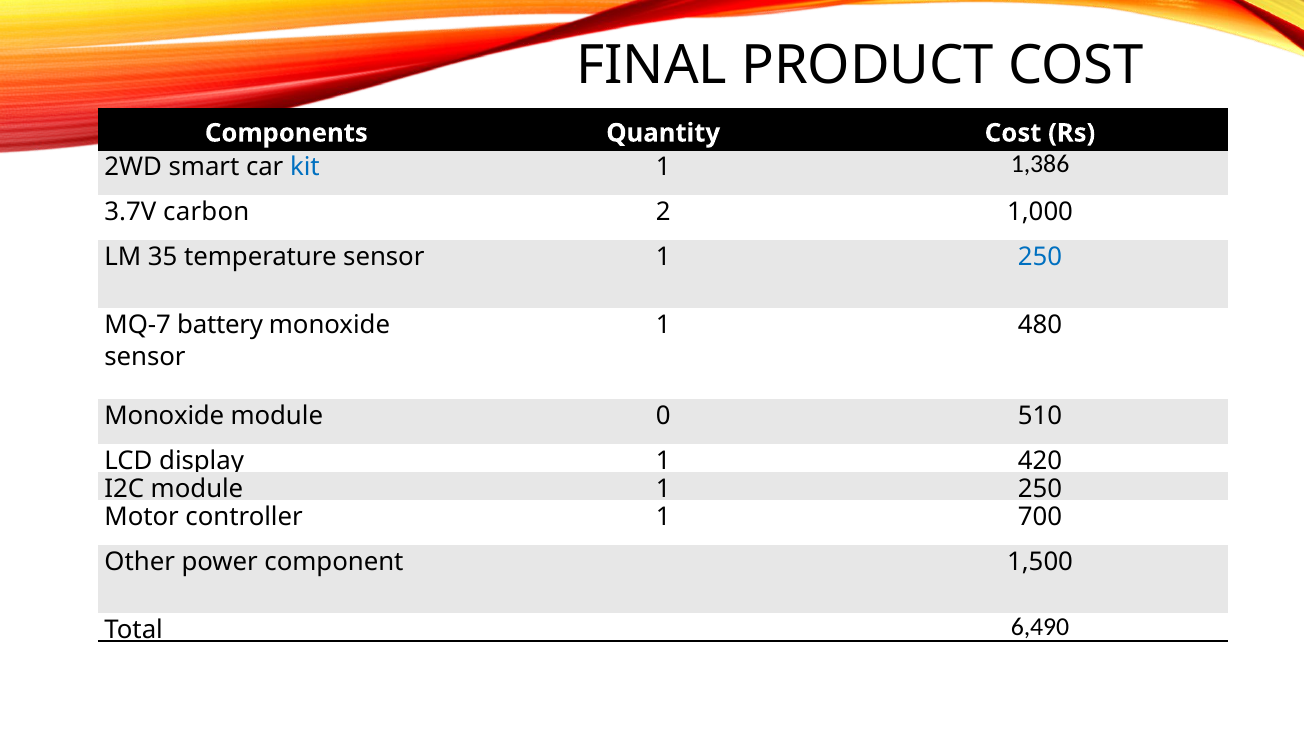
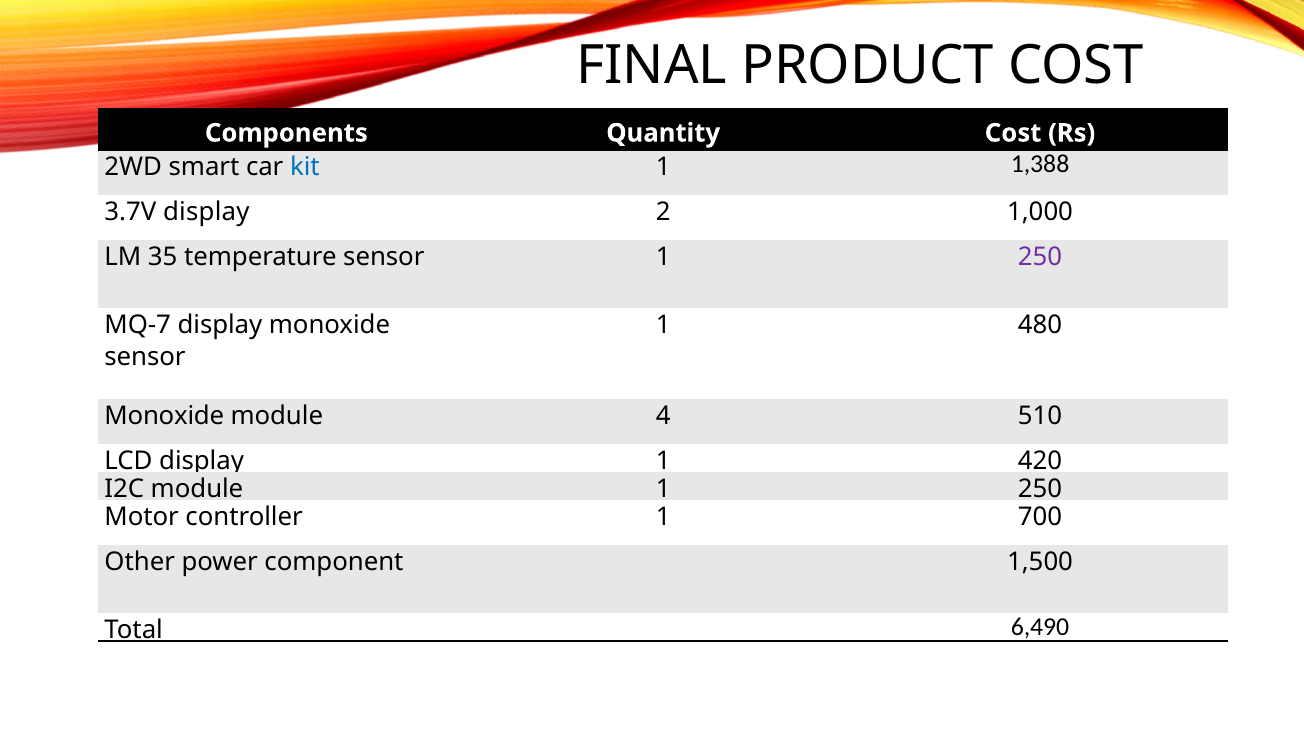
1,386: 1,386 -> 1,388
3.7V carbon: carbon -> display
250 at (1040, 257) colour: blue -> purple
MQ-7 battery: battery -> display
0: 0 -> 4
